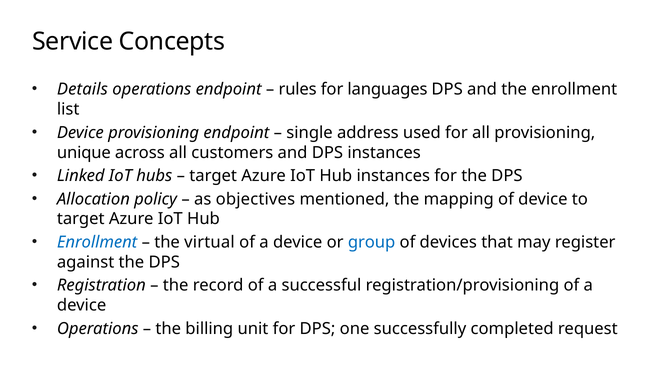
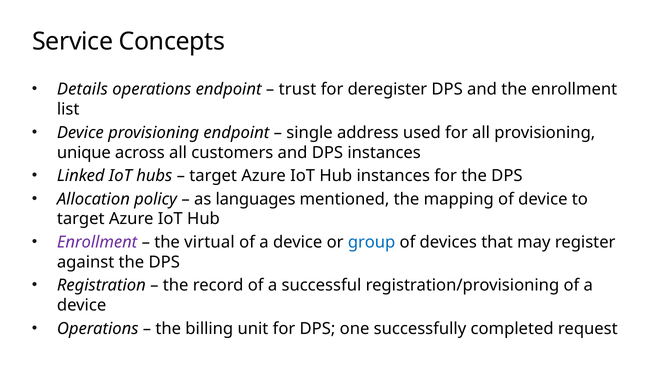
rules: rules -> trust
languages: languages -> deregister
objectives: objectives -> languages
Enrollment at (97, 242) colour: blue -> purple
